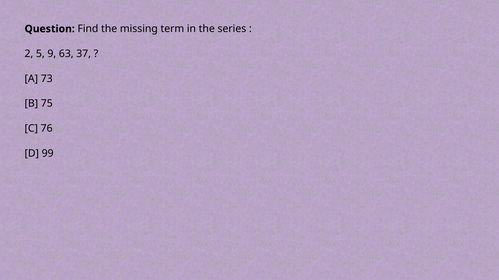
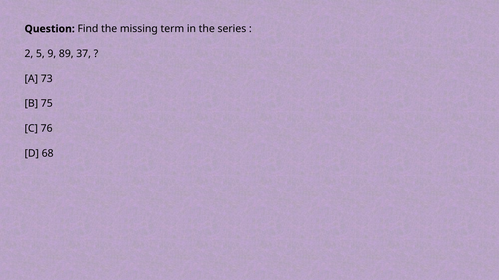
63: 63 -> 89
99: 99 -> 68
